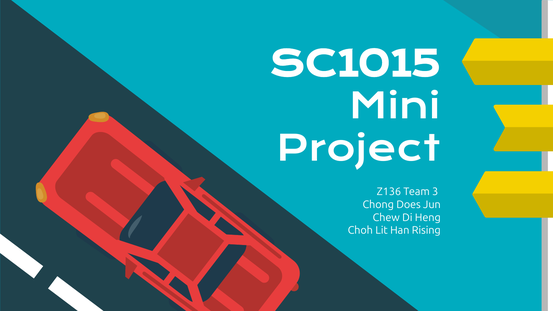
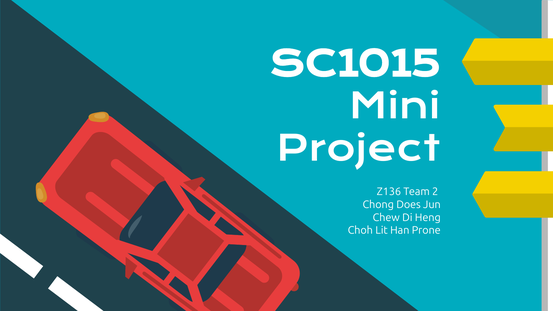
3: 3 -> 2
Rising: Rising -> Prone
